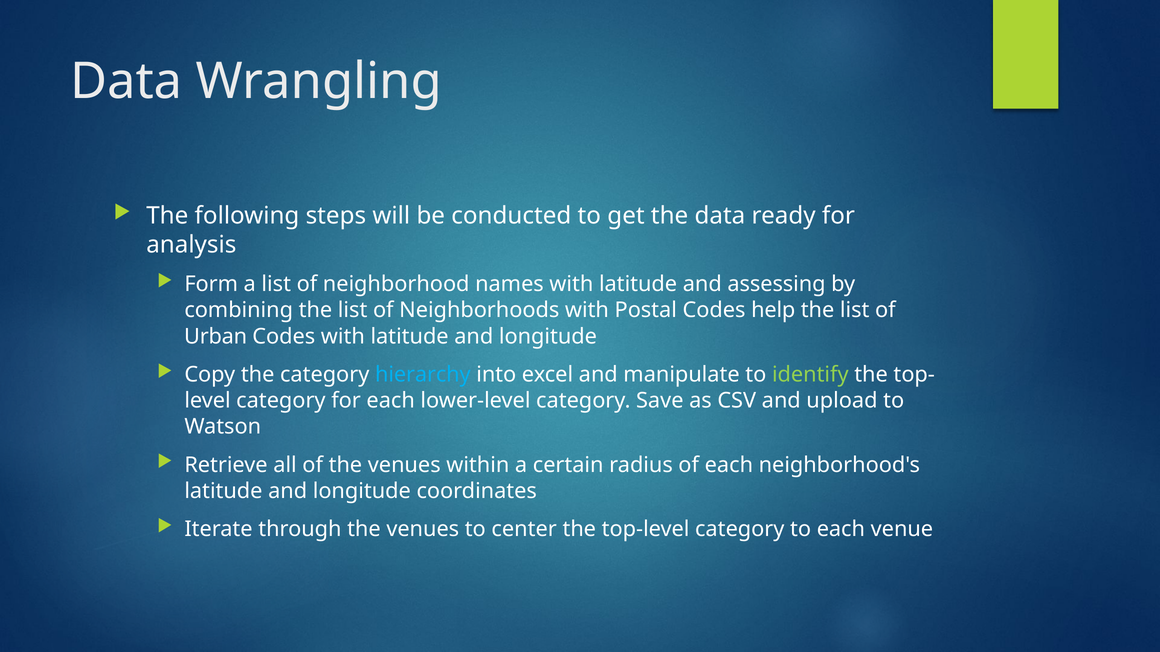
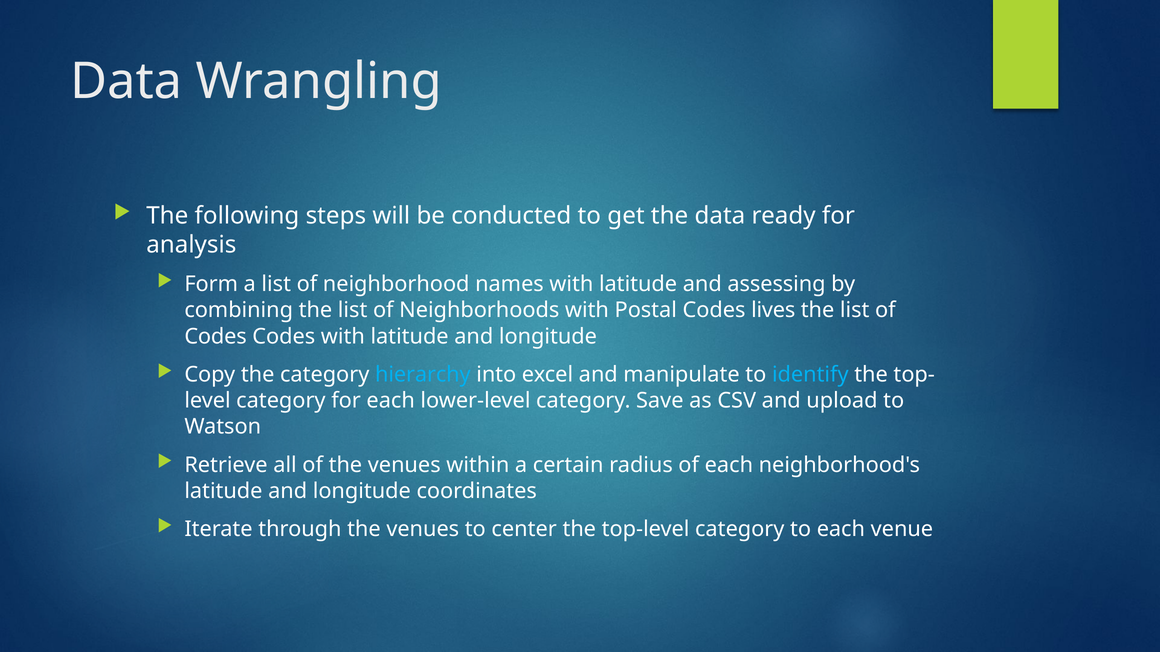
help: help -> lives
Urban at (216, 337): Urban -> Codes
identify colour: light green -> light blue
